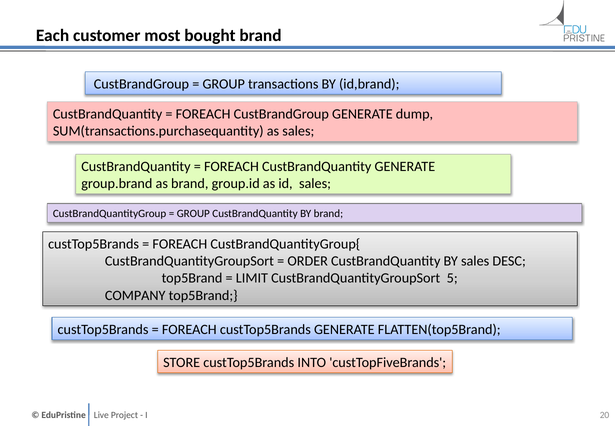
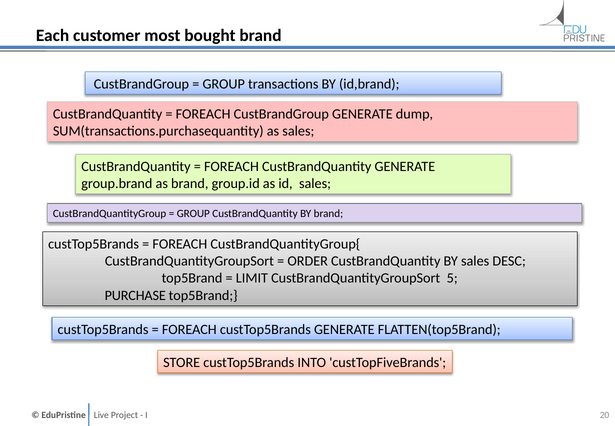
COMPANY: COMPANY -> PURCHASE
